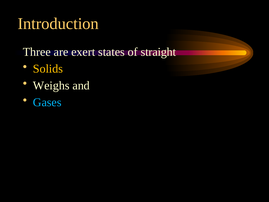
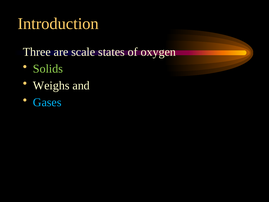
exert: exert -> scale
straight: straight -> oxygen
Solids colour: yellow -> light green
